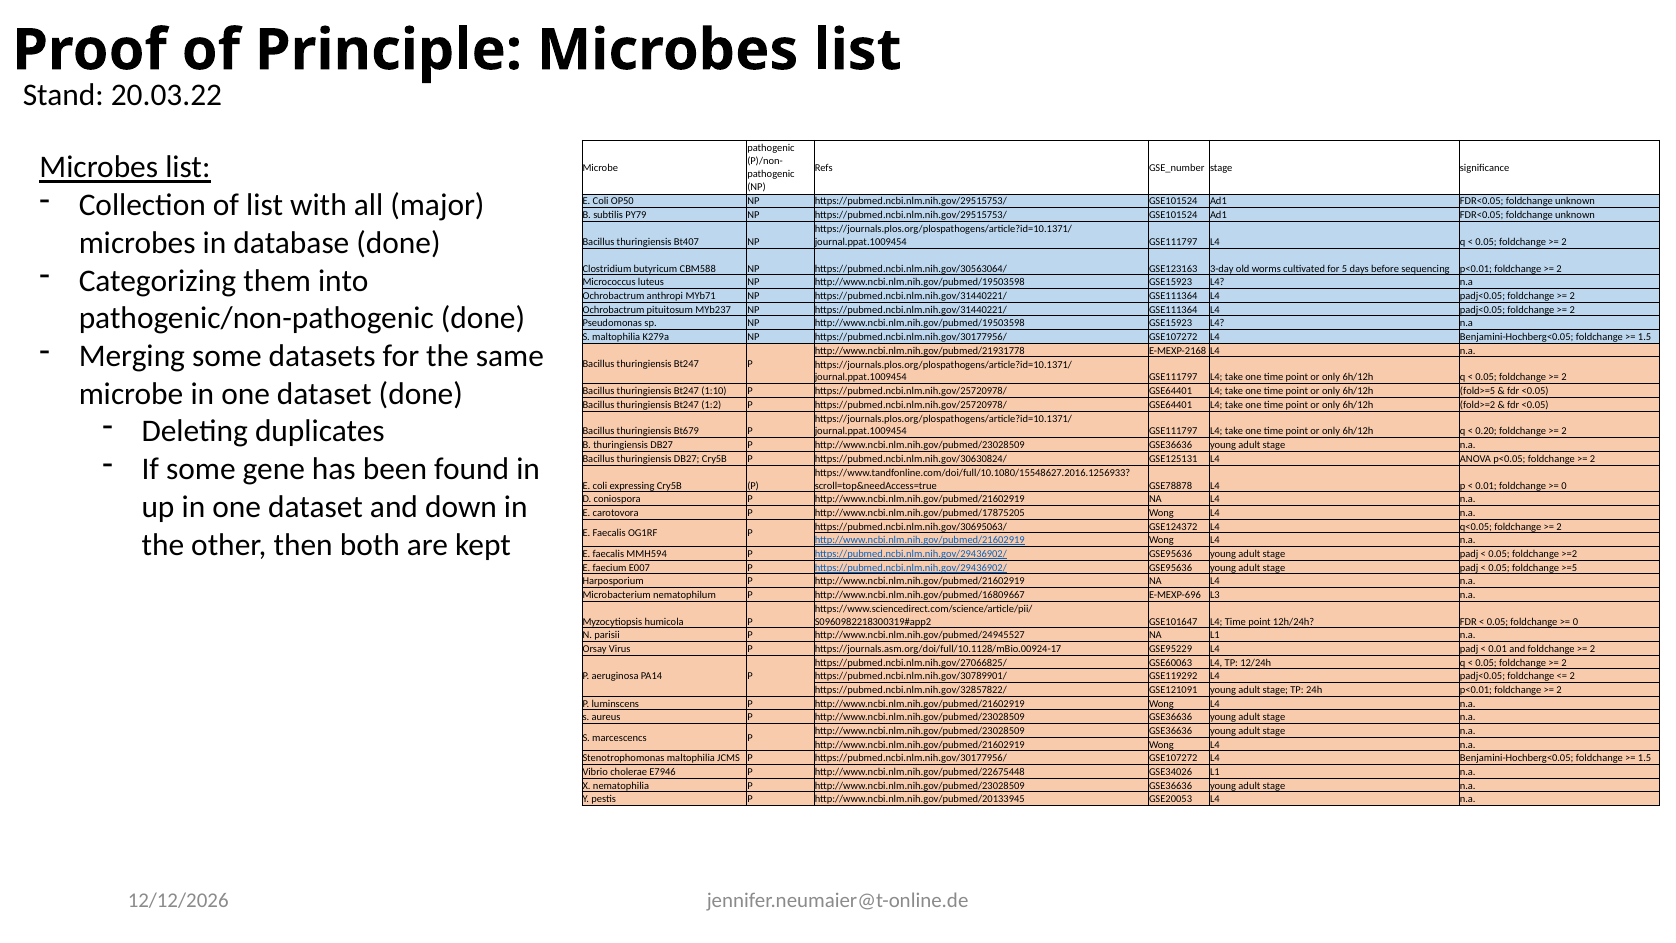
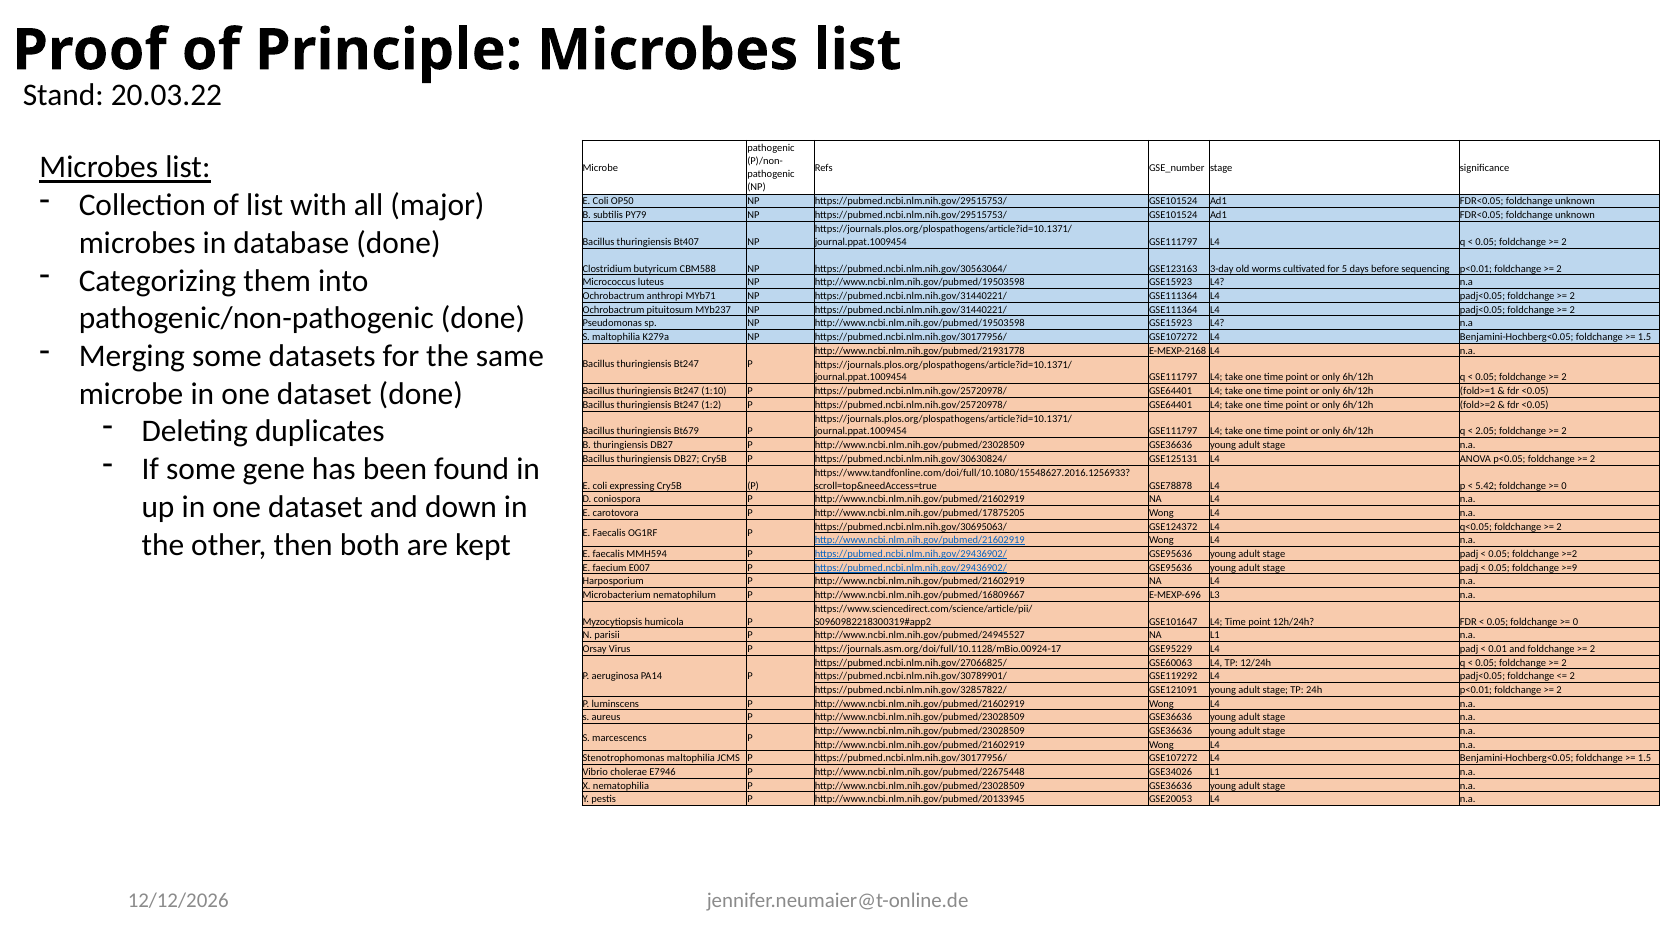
fold>=5: fold>=5 -> fold>=1
0.20: 0.20 -> 2.05
0.01 at (1486, 485): 0.01 -> 5.42
>=5: >=5 -> >=9
